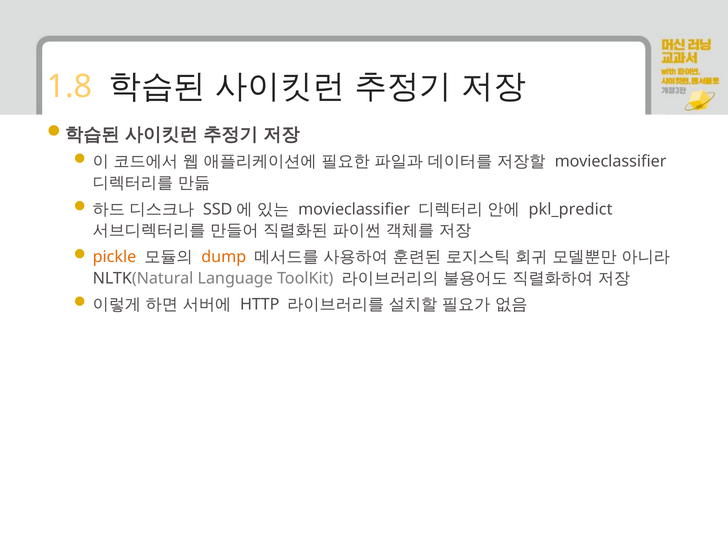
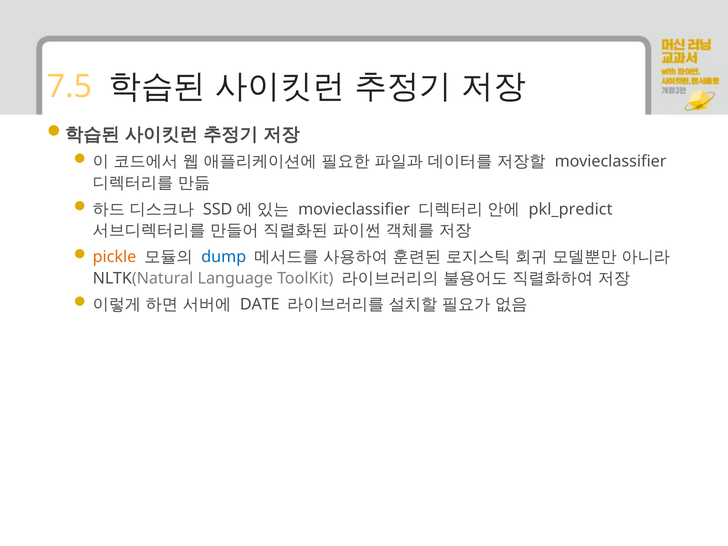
1.8: 1.8 -> 7.5
dump colour: orange -> blue
HTTP: HTTP -> DATE
